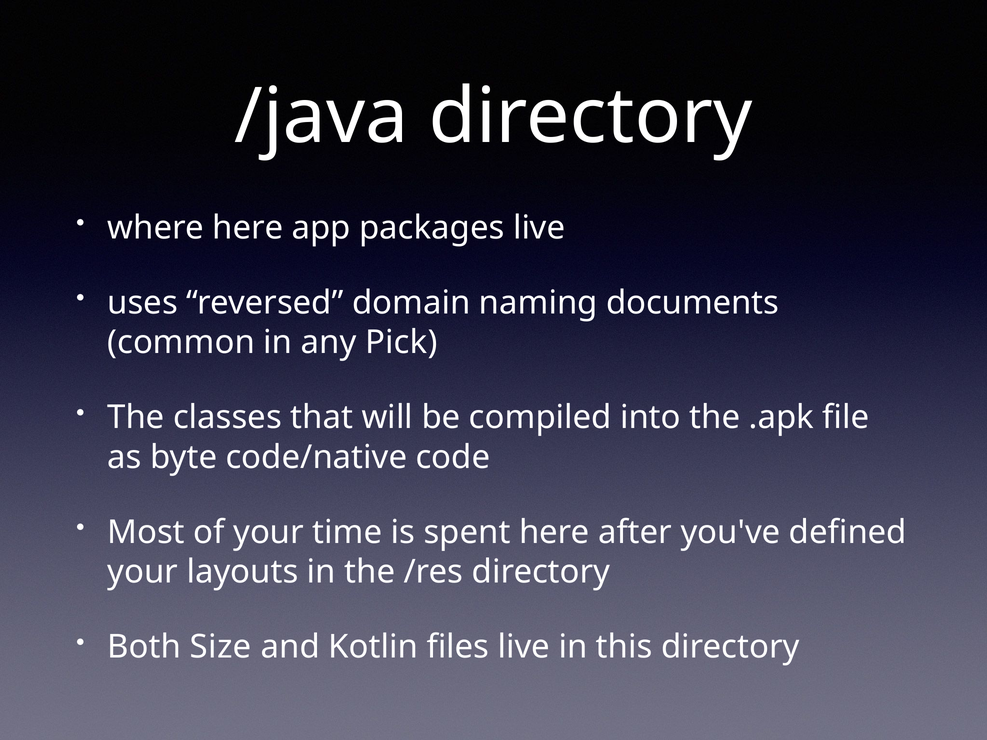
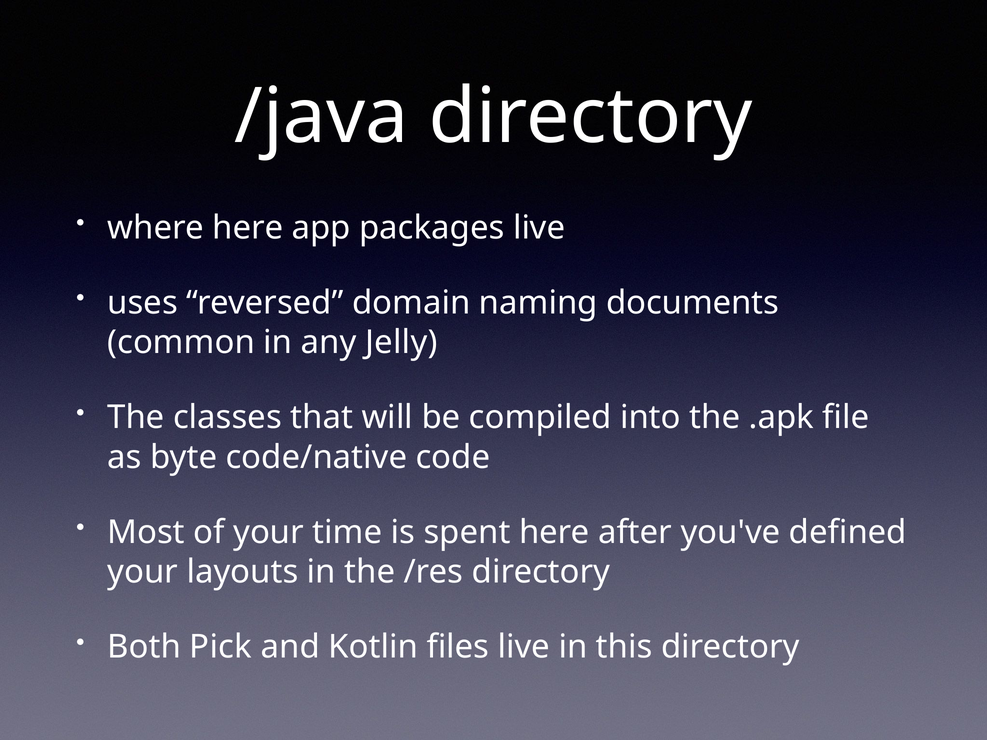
Pick: Pick -> Jelly
Size: Size -> Pick
